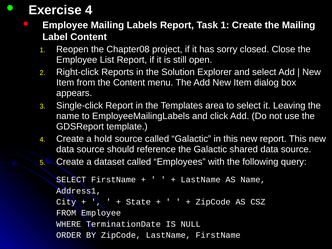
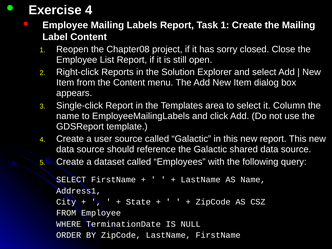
Leaving: Leaving -> Column
hold: hold -> user
